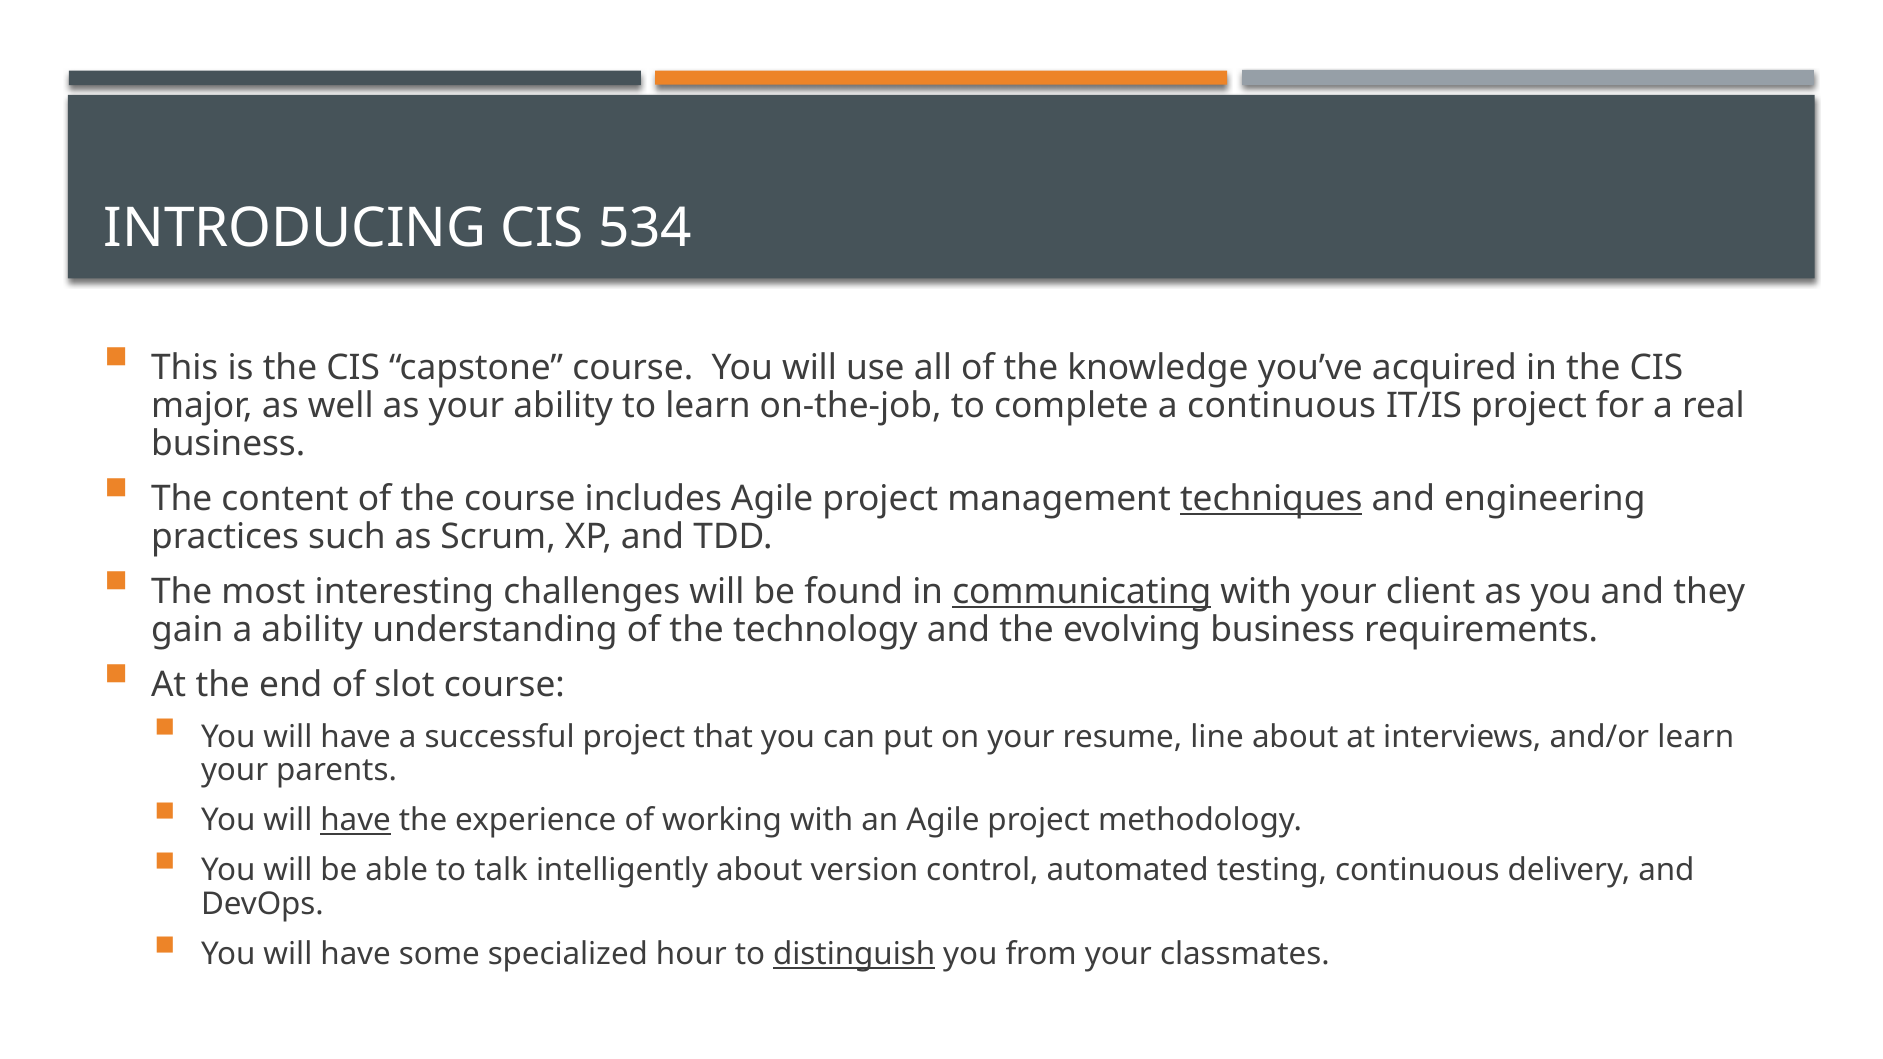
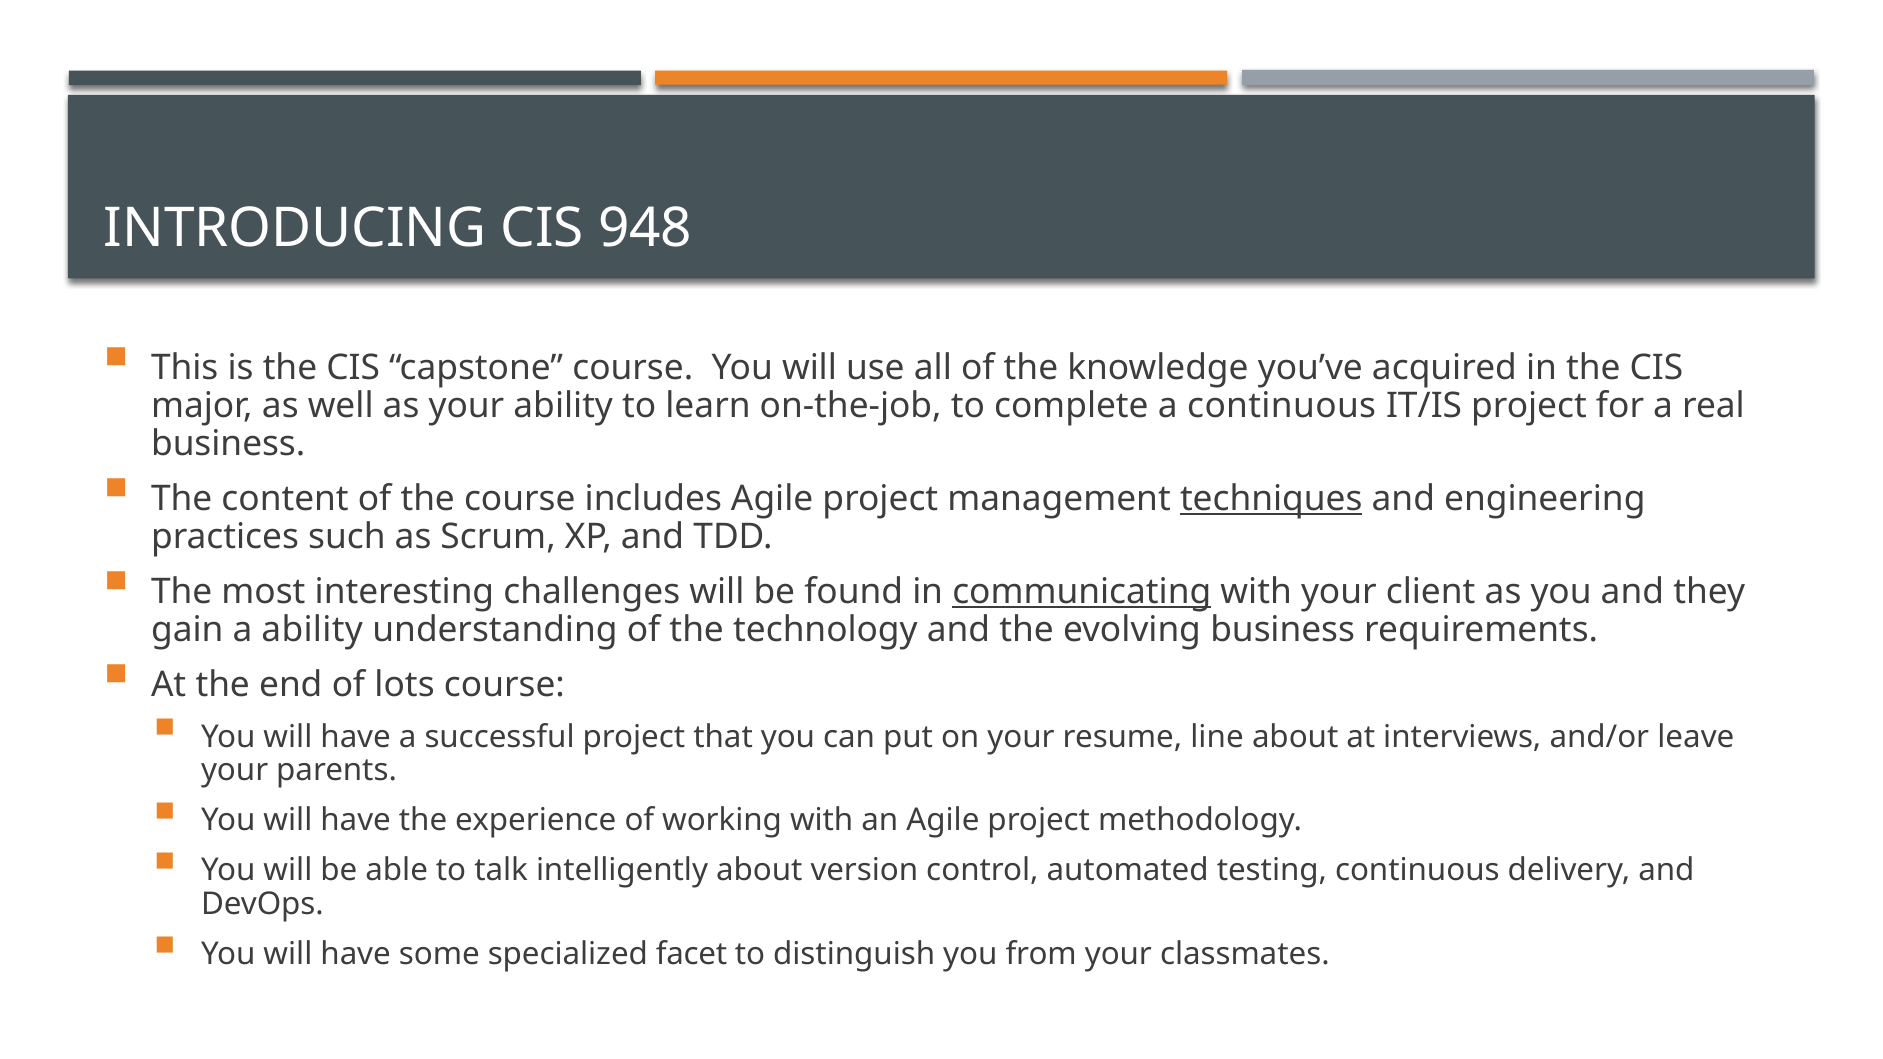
534: 534 -> 948
slot: slot -> lots
and/or learn: learn -> leave
have at (356, 821) underline: present -> none
hour: hour -> facet
distinguish underline: present -> none
